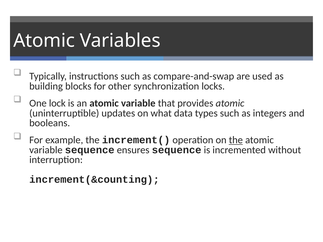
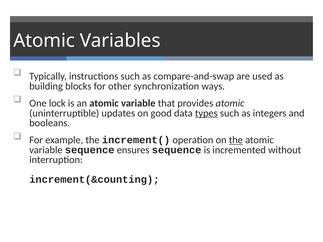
locks: locks -> ways
what: what -> good
types underline: none -> present
